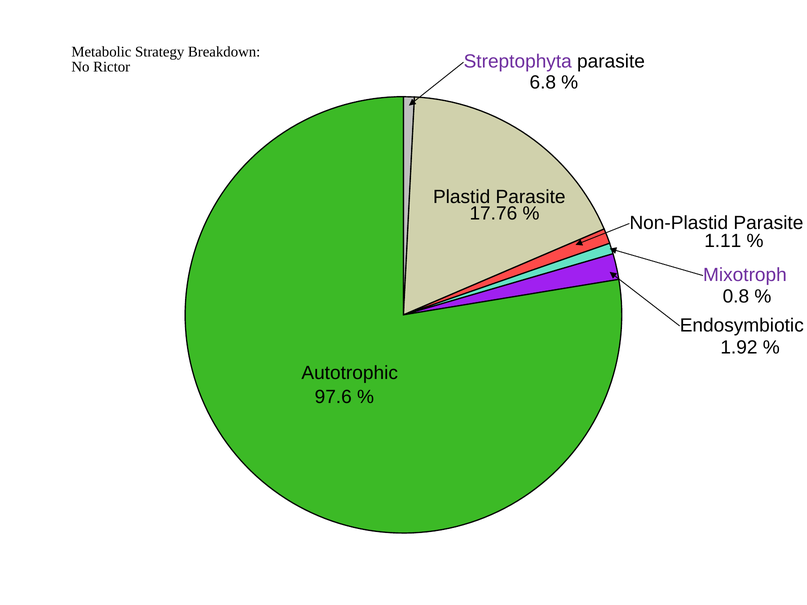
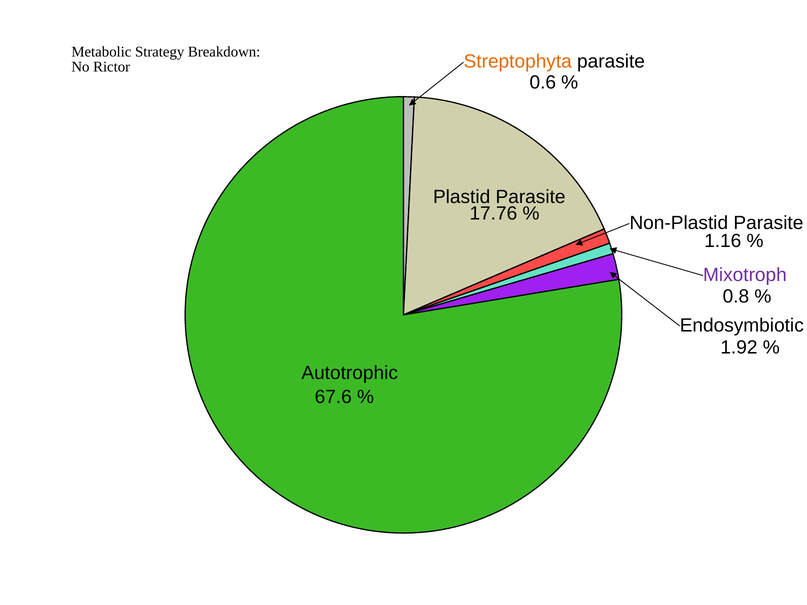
Streptophyta colour: purple -> orange
6.8: 6.8 -> 0.6
1.11: 1.11 -> 1.16
97.6: 97.6 -> 67.6
